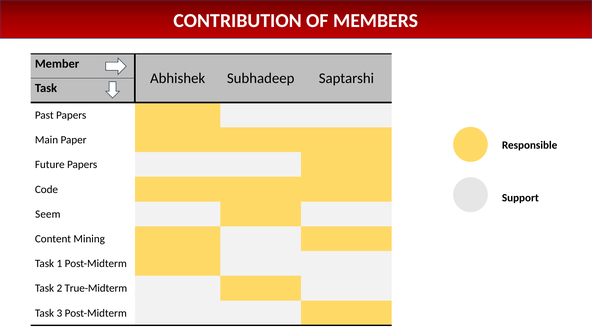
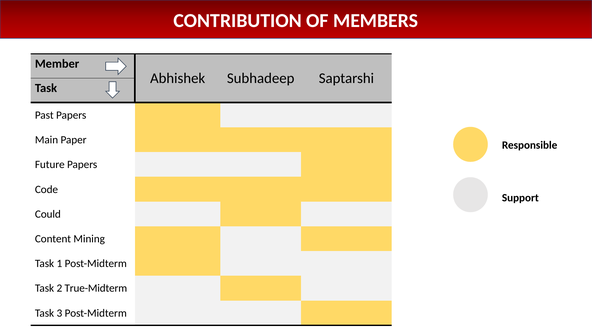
Seem: Seem -> Could
